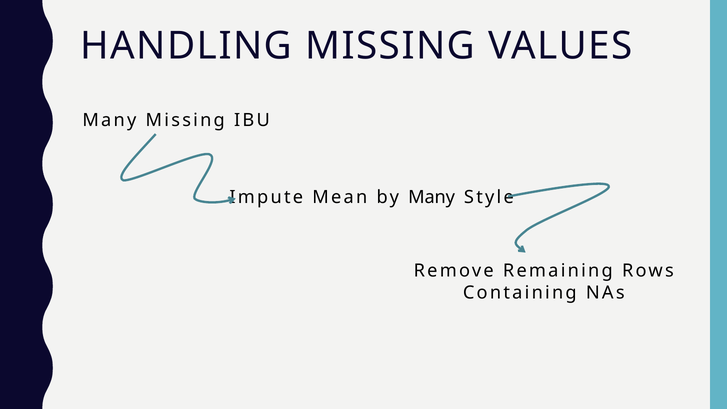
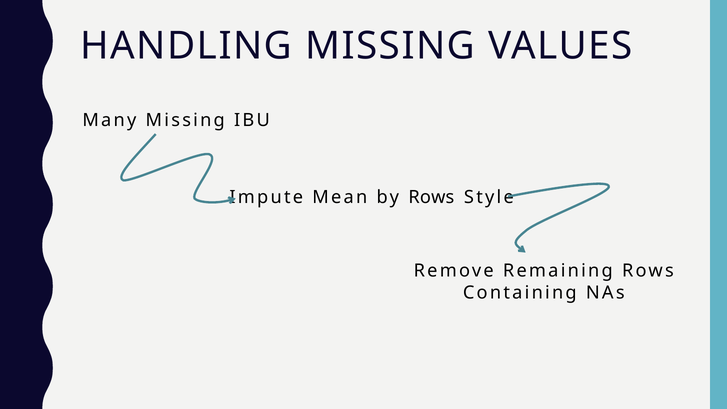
by Many: Many -> Rows
